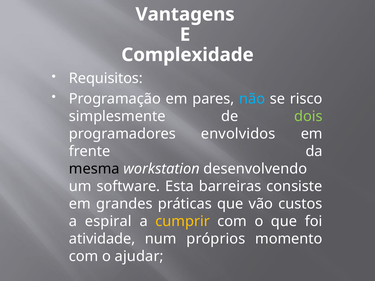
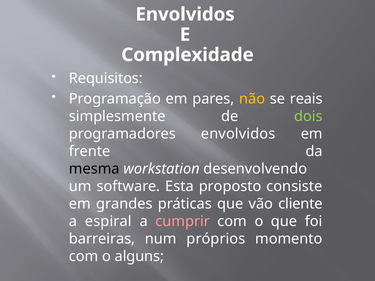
Vantagens at (185, 14): Vantagens -> Envolvidos
não colour: light blue -> yellow
risco: risco -> reais
barreiras: barreiras -> proposto
custos: custos -> cliente
cumprir colour: yellow -> pink
atividade: atividade -> barreiras
ajudar: ajudar -> alguns
